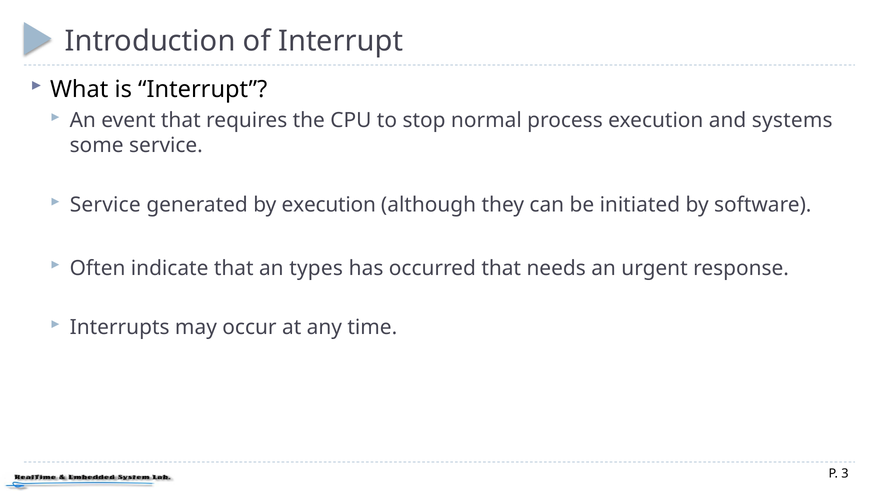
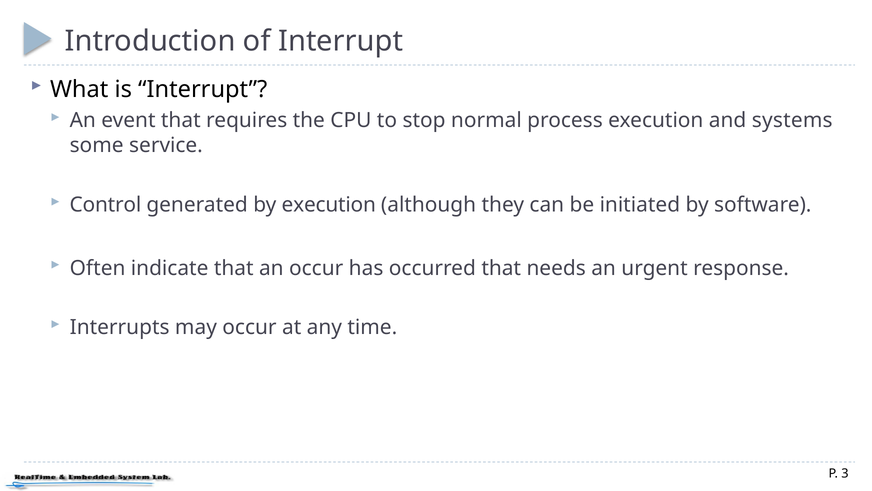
Service at (105, 204): Service -> Control
an types: types -> occur
